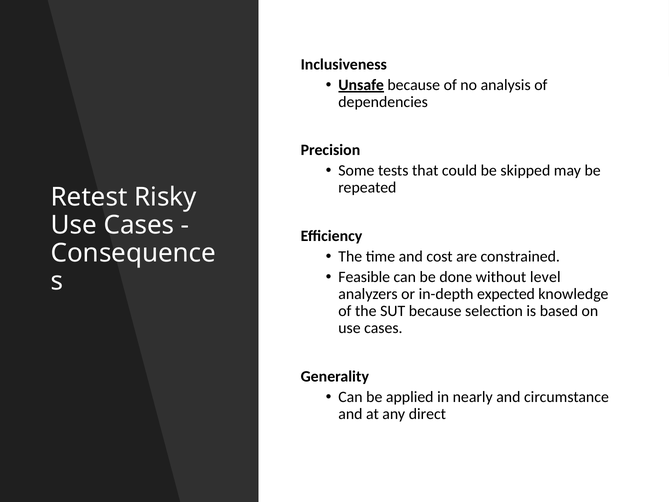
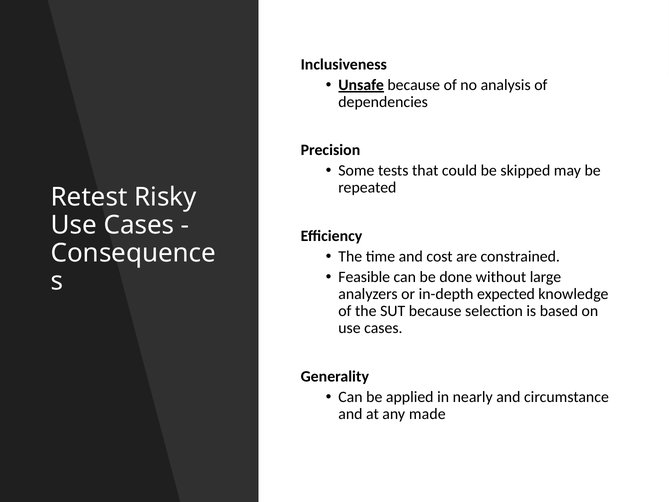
level: level -> large
direct: direct -> made
